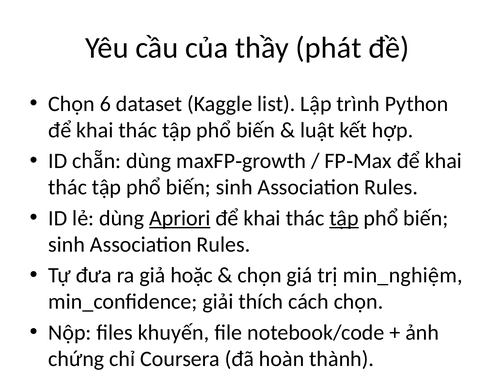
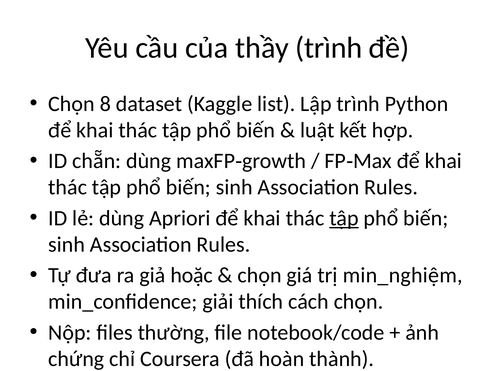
thầy phát: phát -> trình
6: 6 -> 8
Apriori underline: present -> none
khuyến: khuyến -> thường
